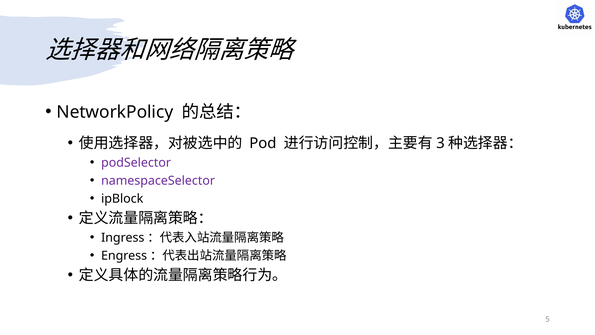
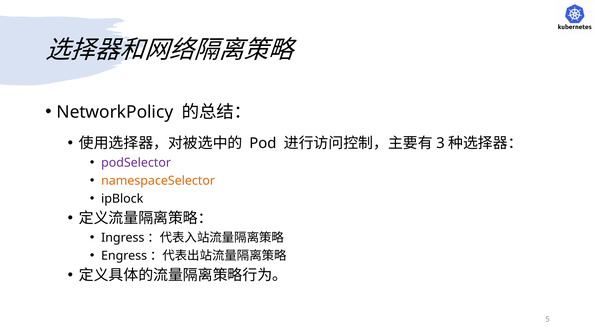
namespaceSelector colour: purple -> orange
